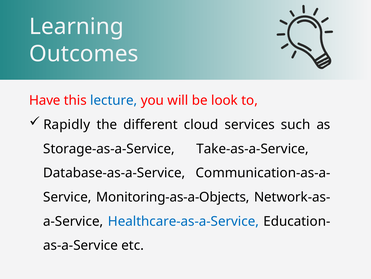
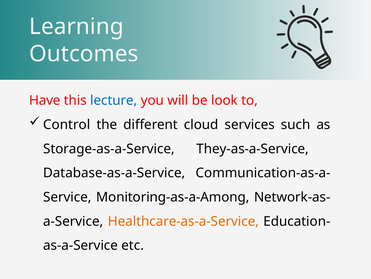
Rapidly: Rapidly -> Control
Take-as-a-Service: Take-as-a-Service -> They-as-a-Service
Monitoring-as-a-Objects: Monitoring-as-a-Objects -> Monitoring-as-a-Among
Healthcare-as-a-Service colour: blue -> orange
